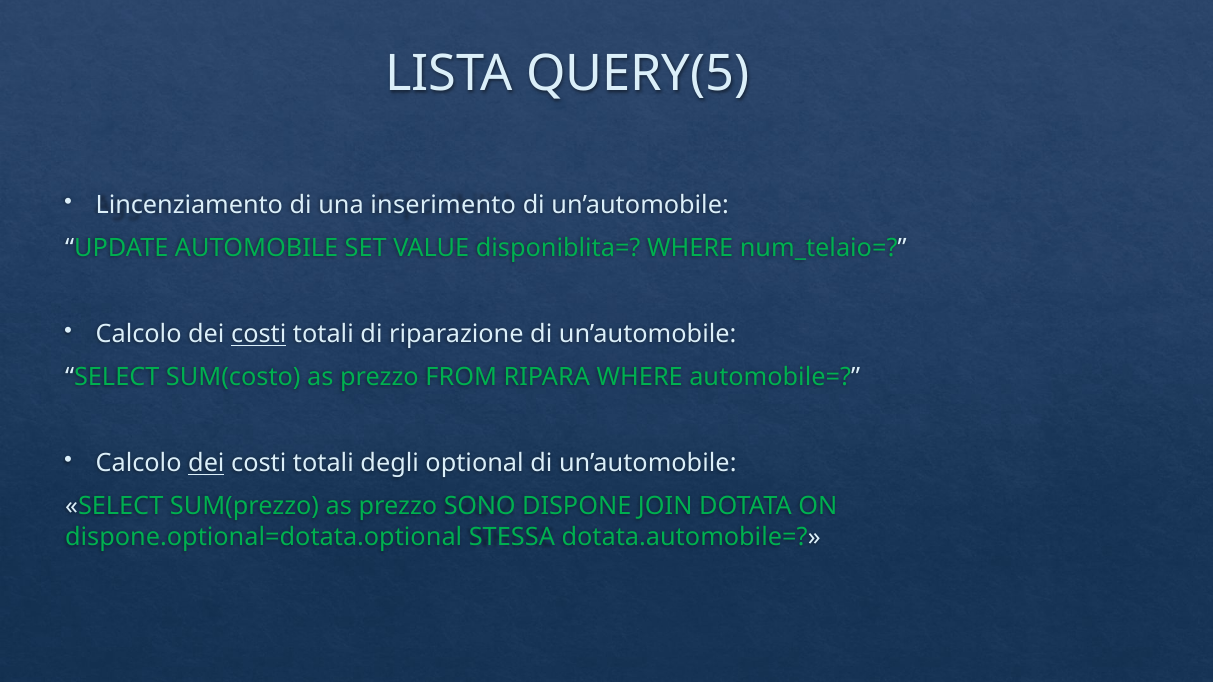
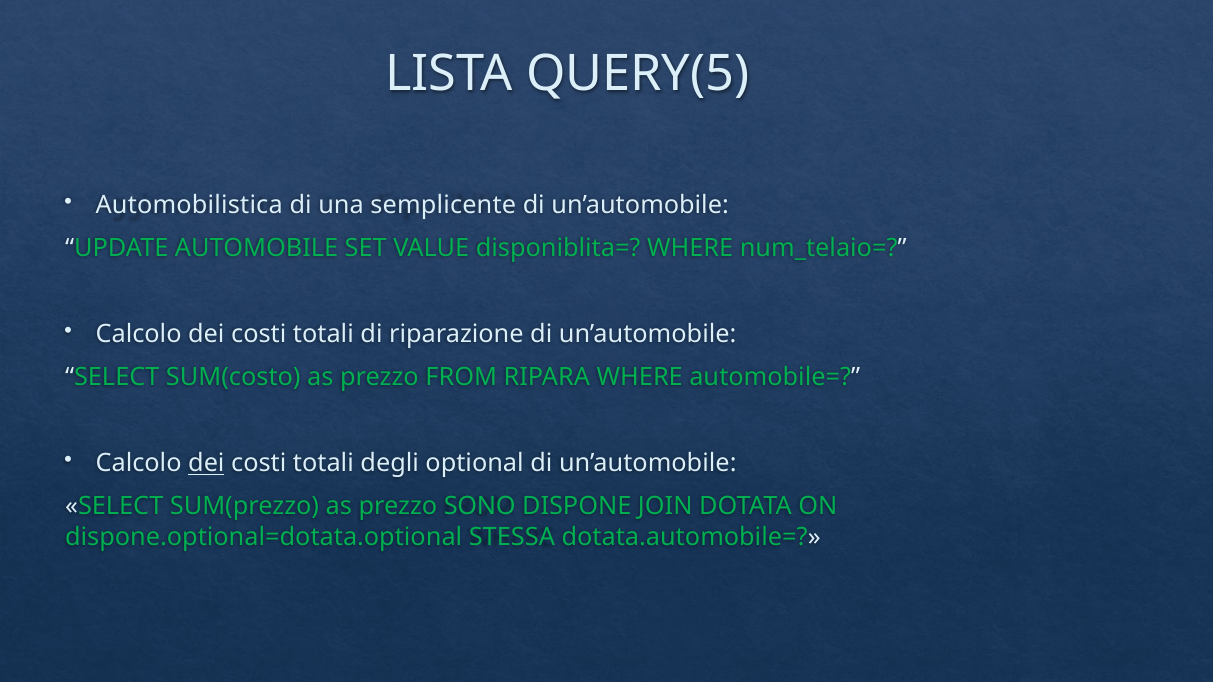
Lincenziamento: Lincenziamento -> Automobilistica
inserimento: inserimento -> semplicente
costi at (259, 335) underline: present -> none
